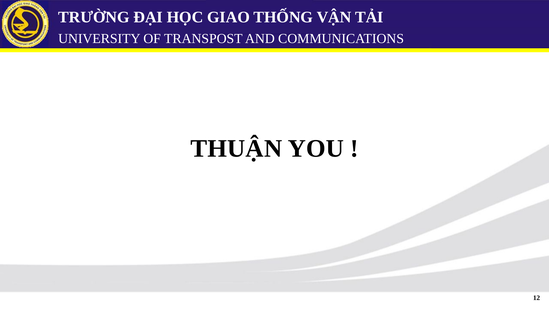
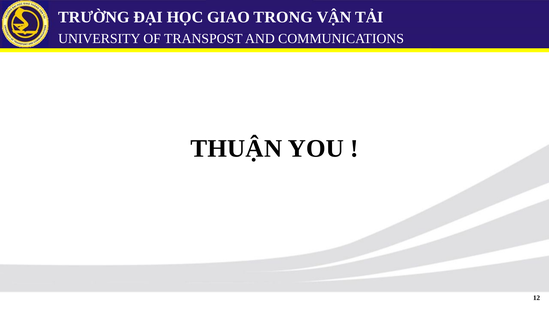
THỐNG: THỐNG -> TRONG
